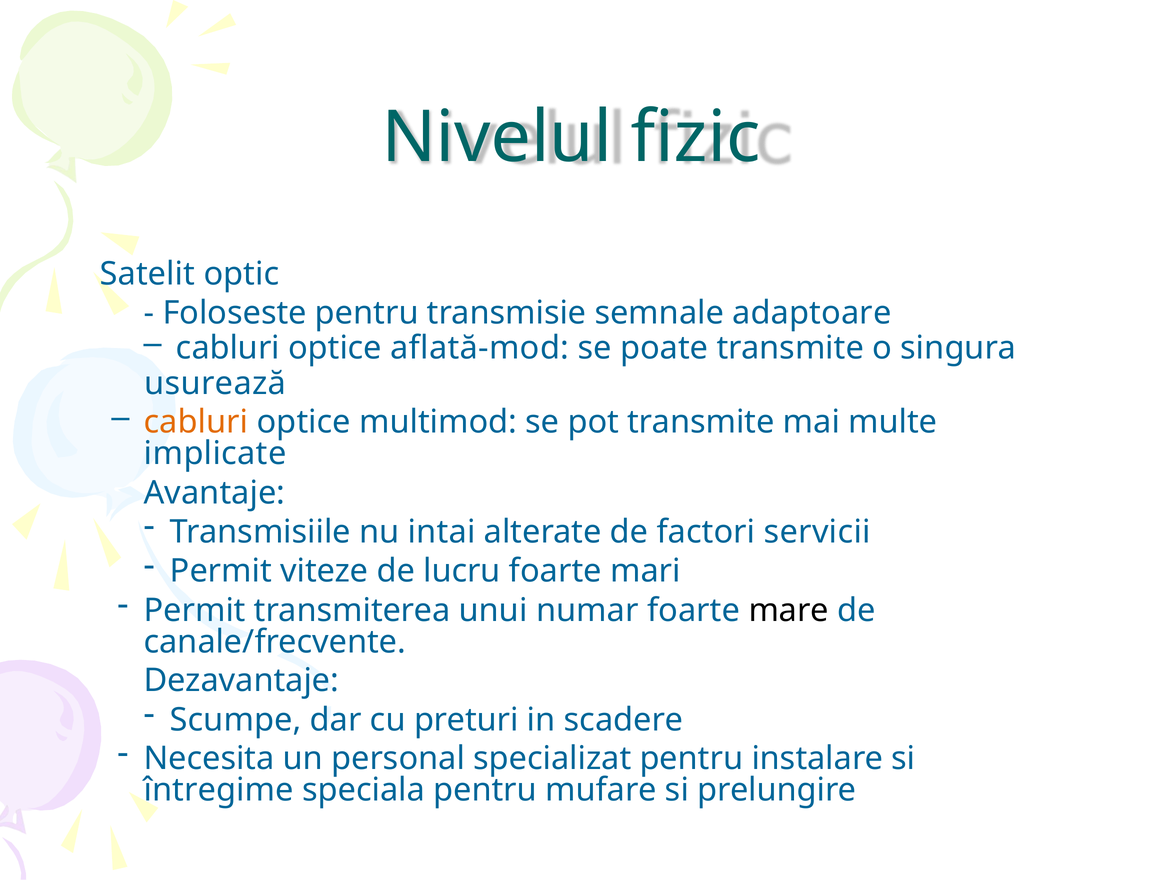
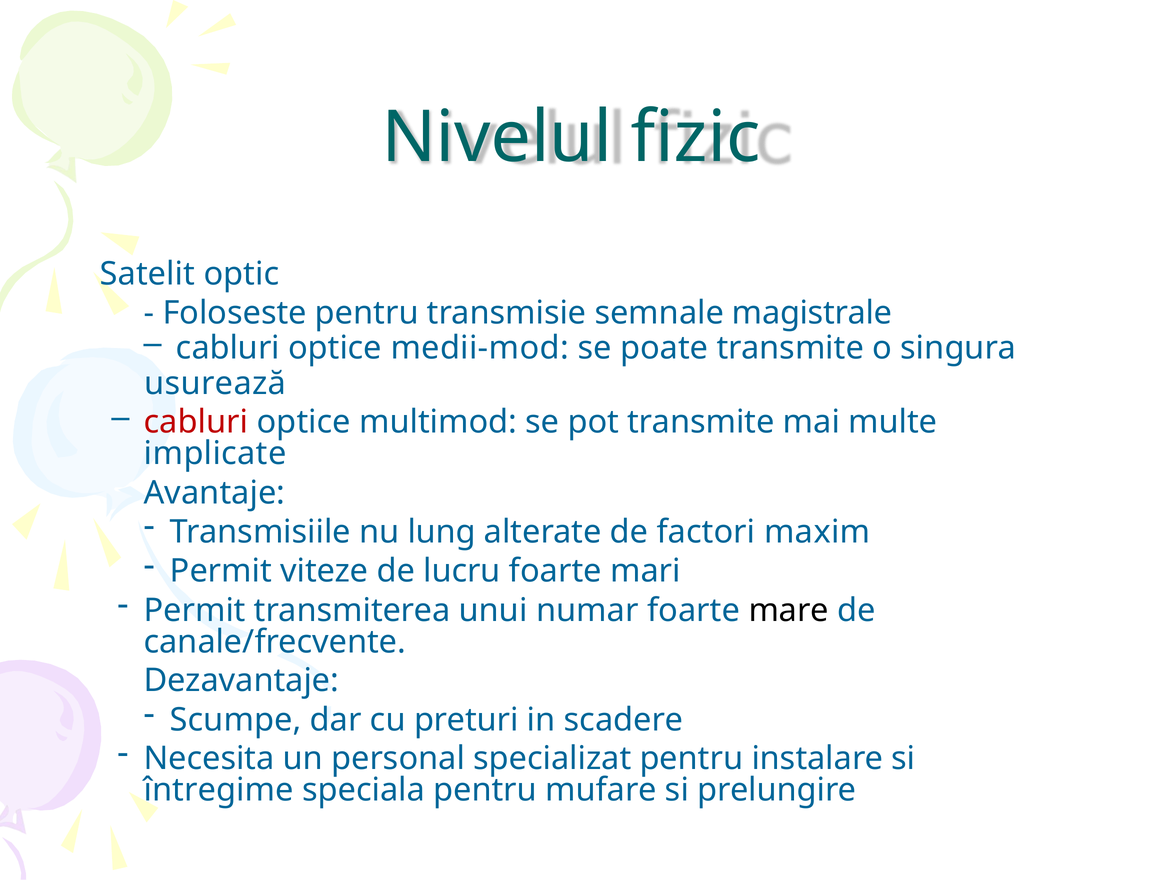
adaptoare: adaptoare -> magistrale
aflată-mod: aflată-mod -> medii-mod
cabluri at (196, 422) colour: orange -> red
intai: intai -> lung
servicii: servicii -> maxim
